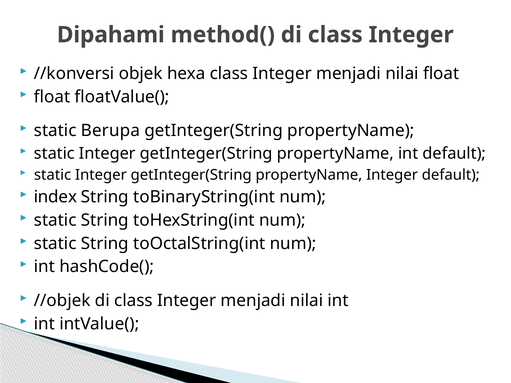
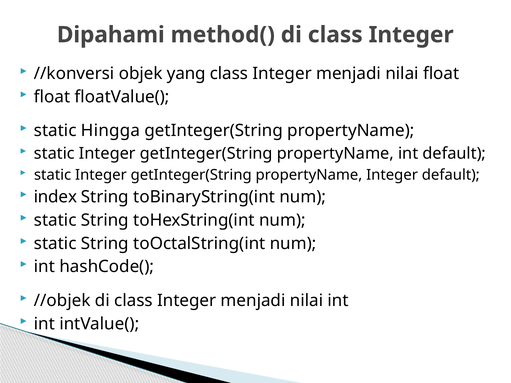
hexa: hexa -> yang
Berupa: Berupa -> Hingga
